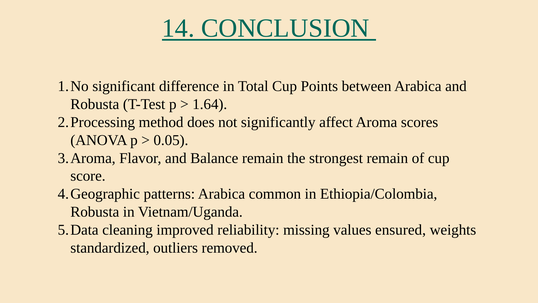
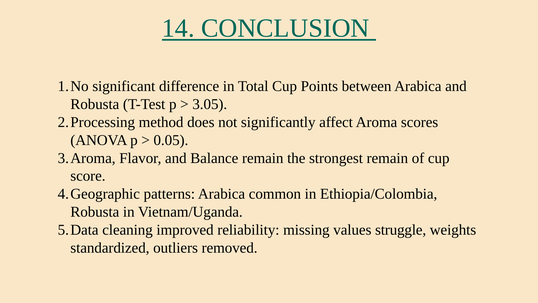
1.64: 1.64 -> 3.05
ensured: ensured -> struggle
